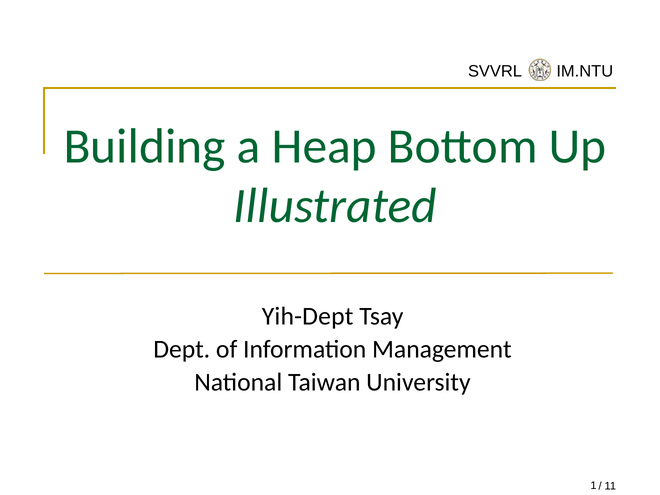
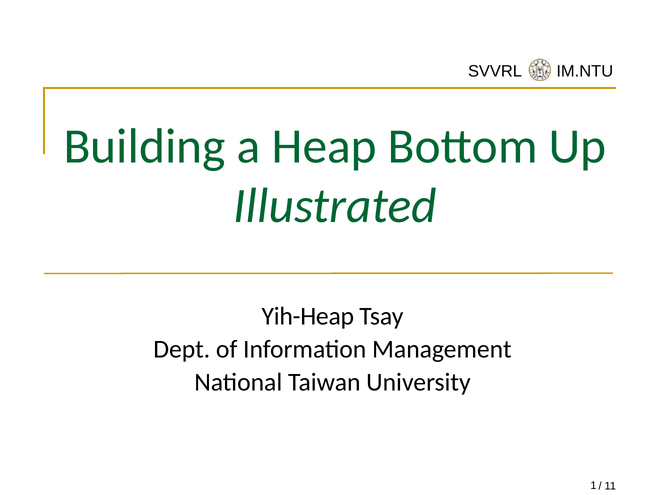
Yih-Dept: Yih-Dept -> Yih-Heap
